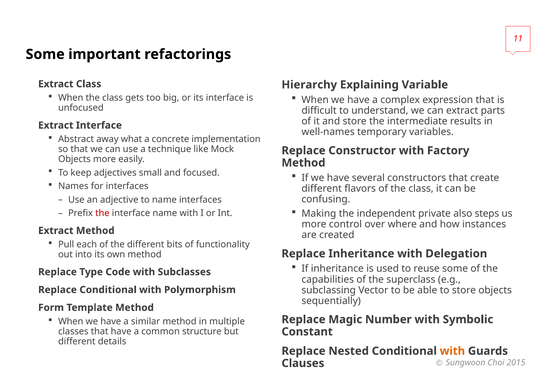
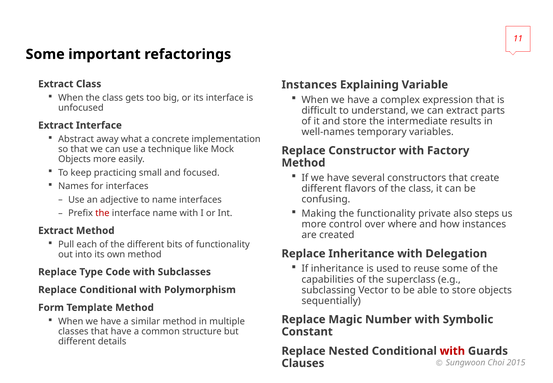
Hierarchy at (309, 85): Hierarchy -> Instances
adjectives: adjectives -> practicing
the independent: independent -> functionality
with at (452, 351) colour: orange -> red
